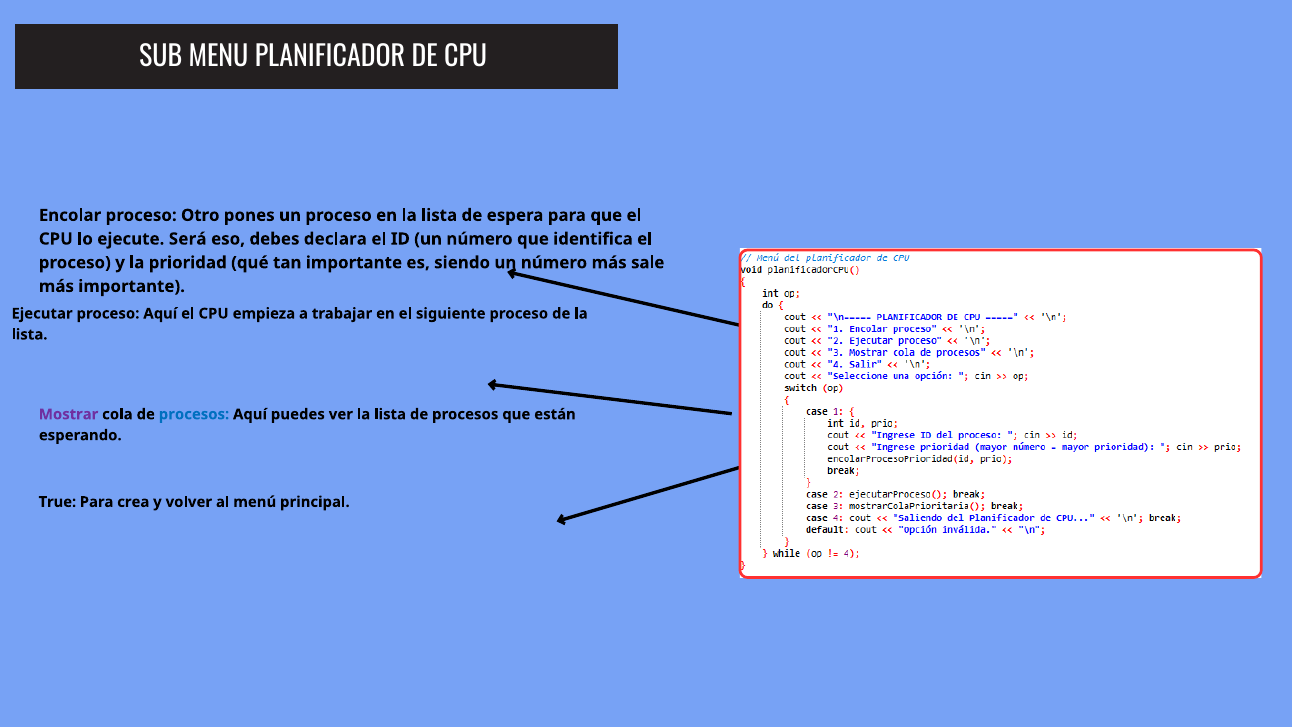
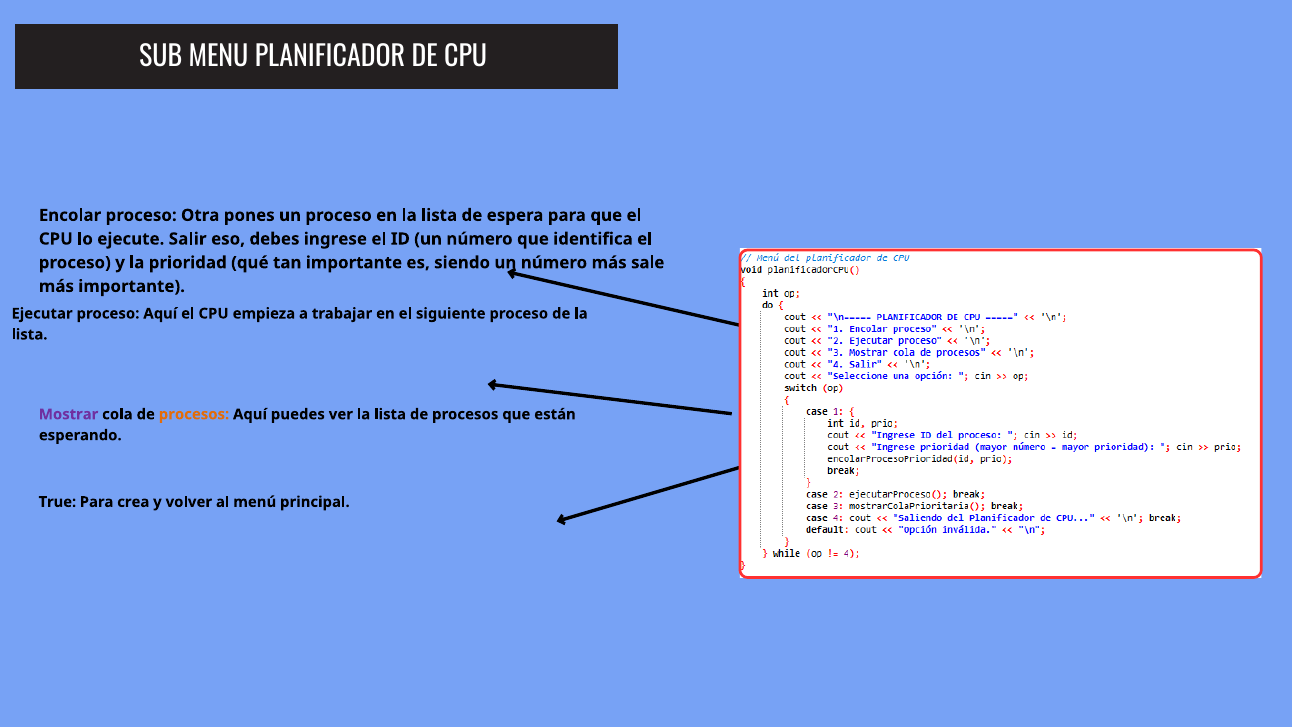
Otro: Otro -> Otra
Será: Será -> Salir
declara: declara -> ingrese
procesos at (194, 414) colour: blue -> orange
